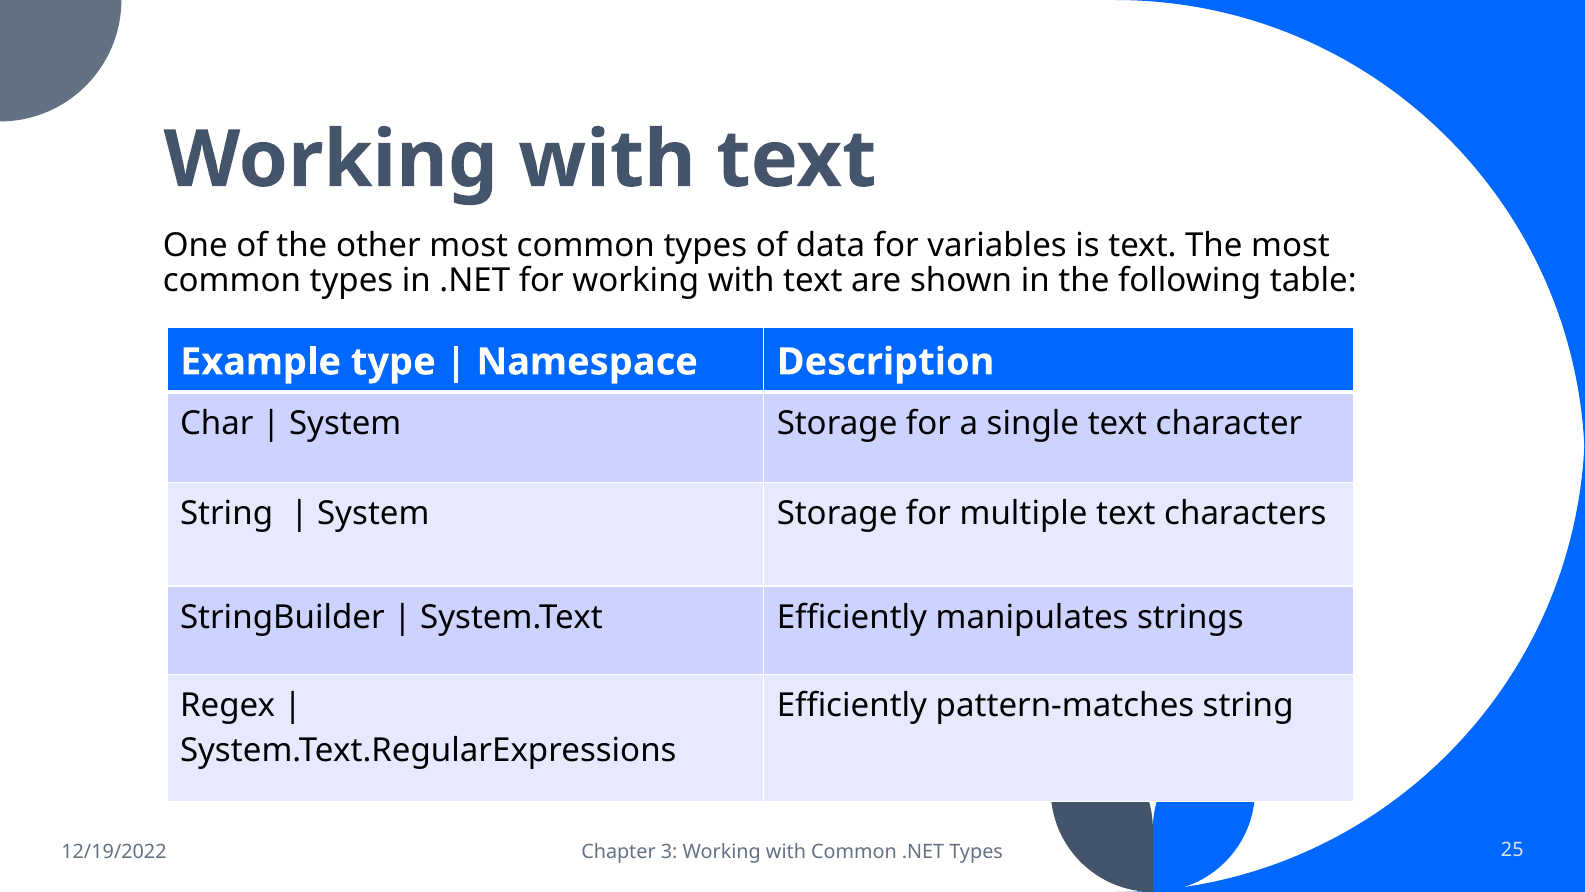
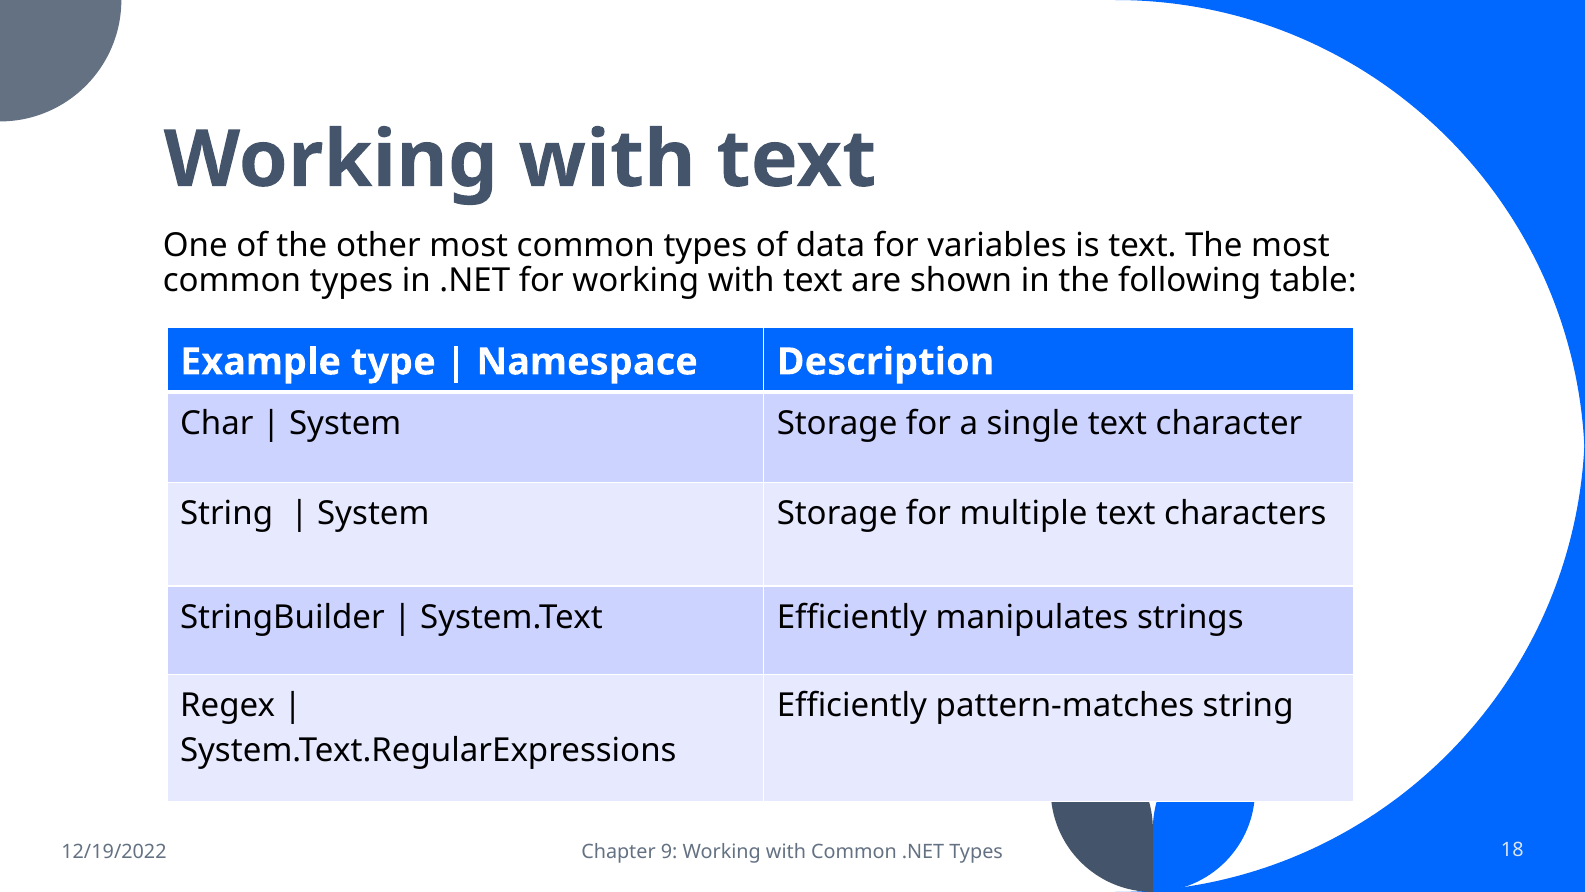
3: 3 -> 9
25: 25 -> 18
